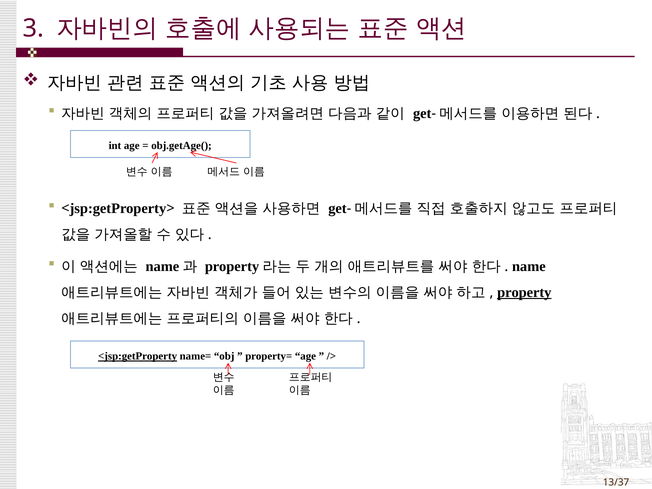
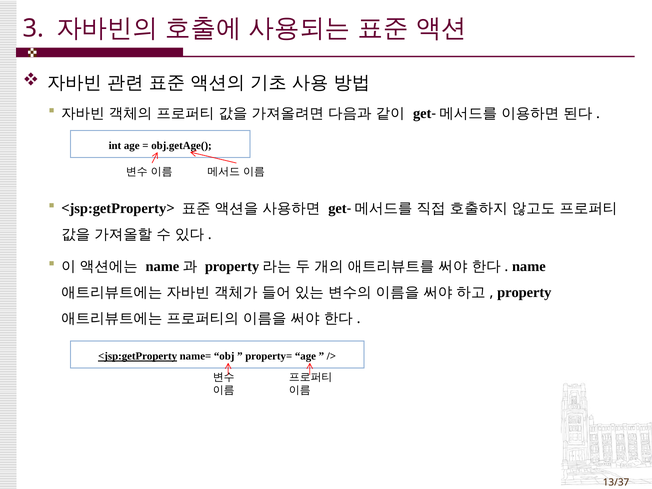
property underline: present -> none
